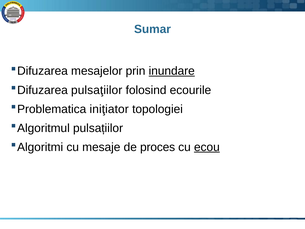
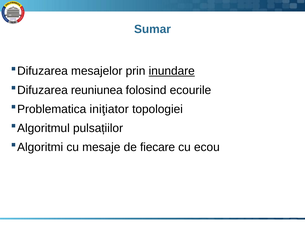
pulsaţiilor: pulsaţiilor -> reuniunea
proces: proces -> fiecare
ecou underline: present -> none
